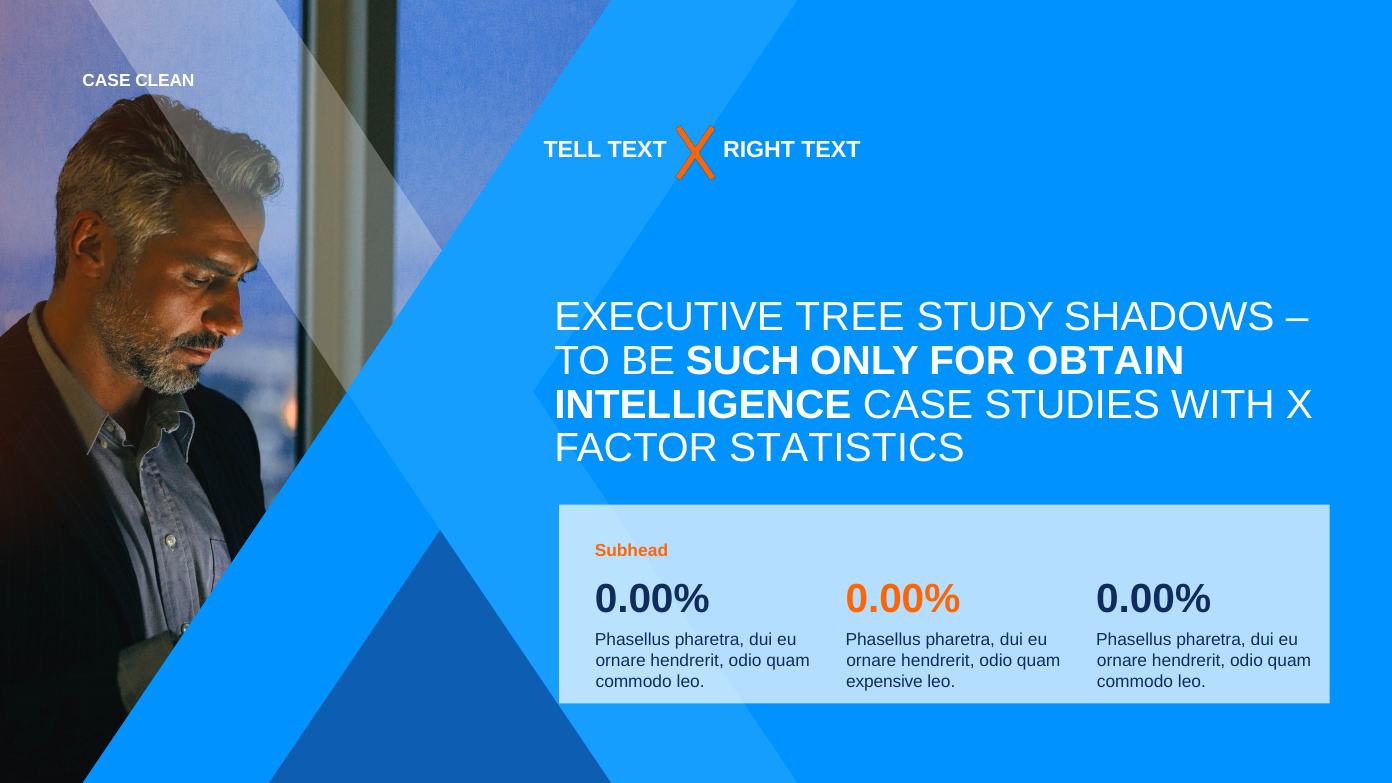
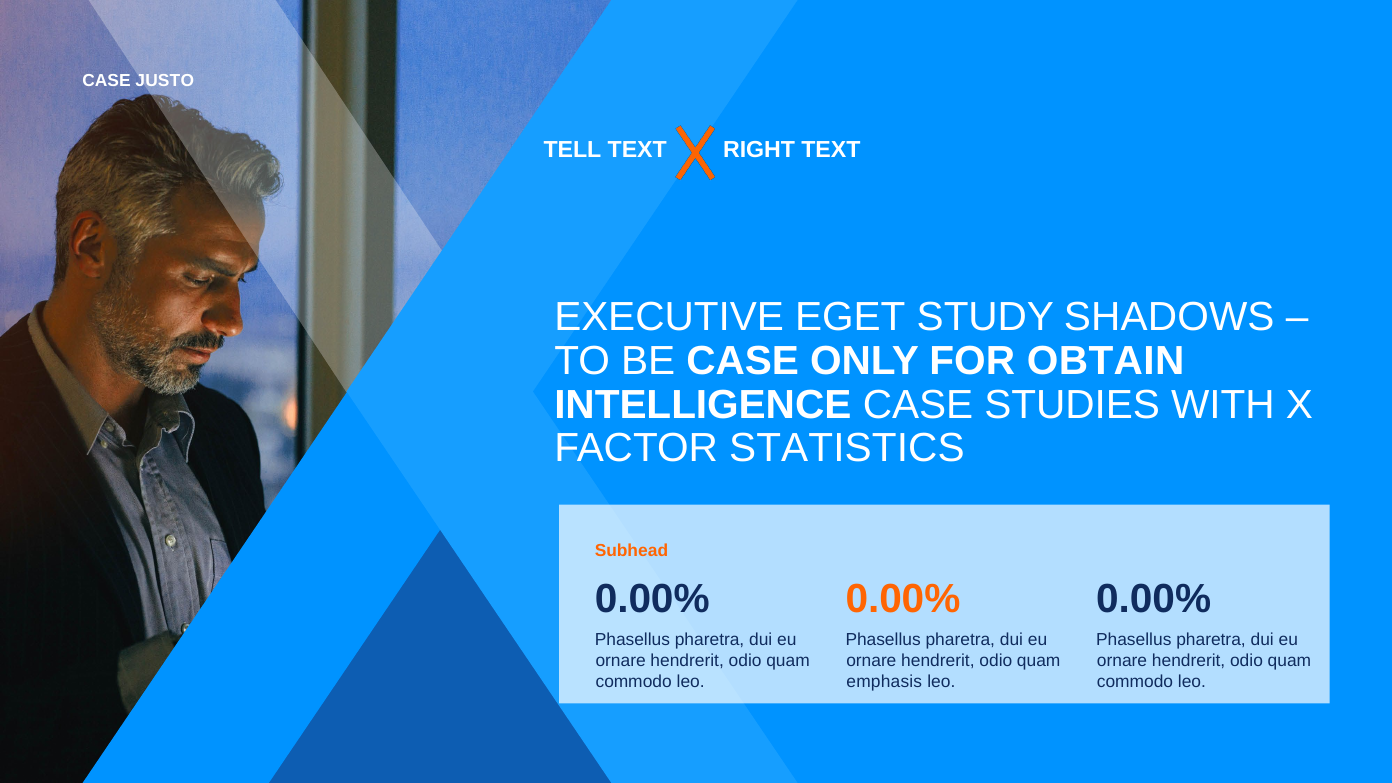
CLEAN: CLEAN -> JUSTO
TREE: TREE -> EGET
BE SUCH: SUCH -> CASE
expensive: expensive -> emphasis
